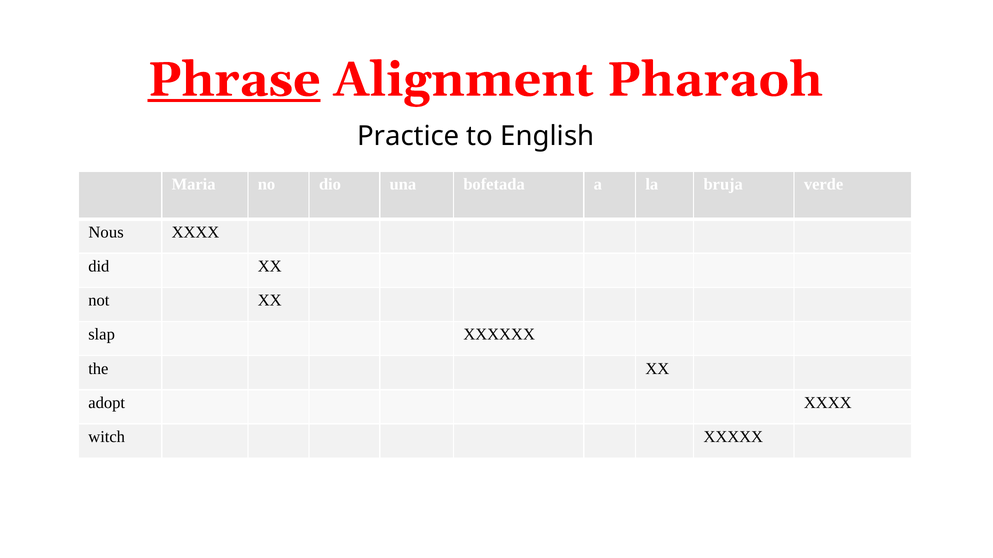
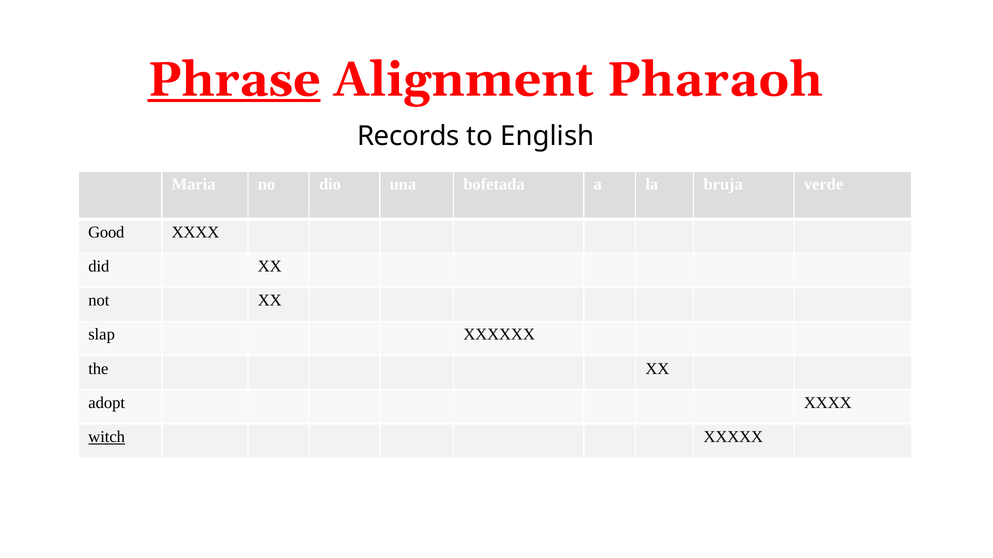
Practice: Practice -> Records
Nous: Nous -> Good
witch underline: none -> present
